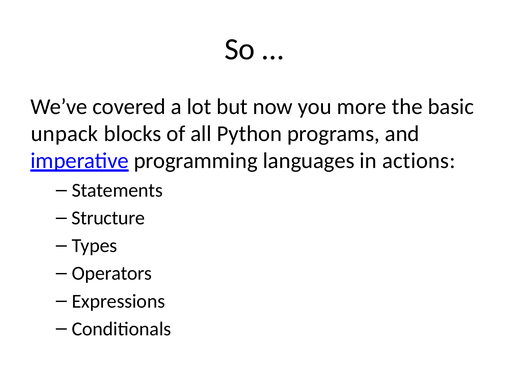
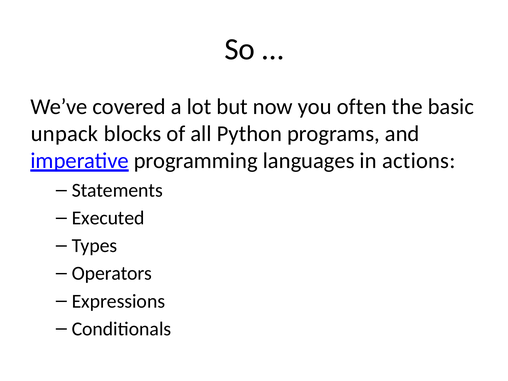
more: more -> often
Structure: Structure -> Executed
